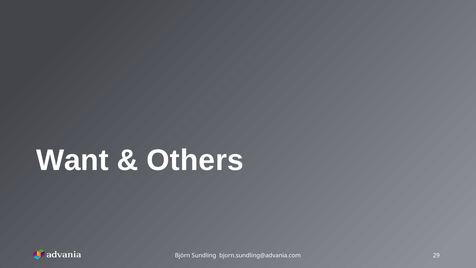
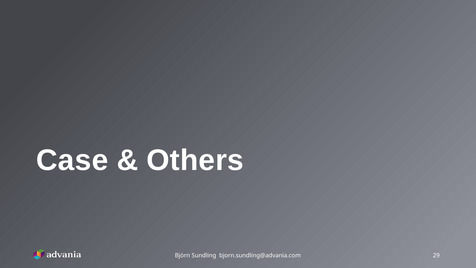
Want: Want -> Case
